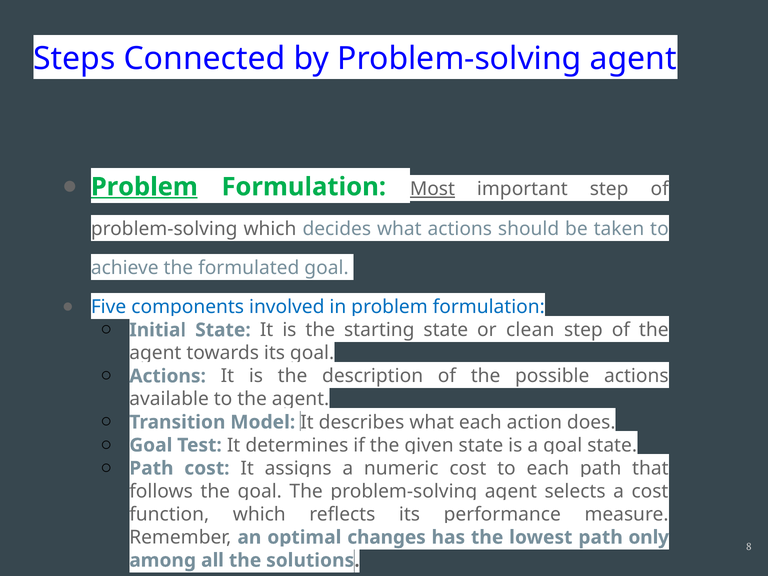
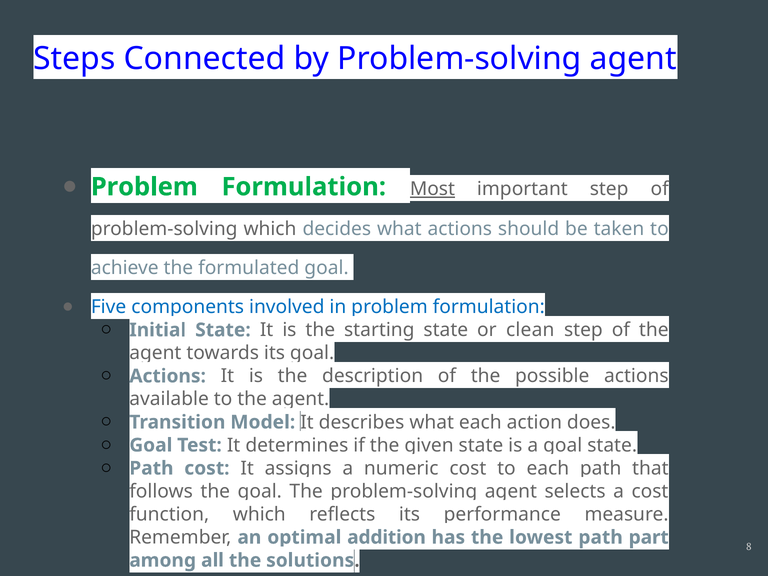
Problem at (144, 187) underline: present -> none
changes: changes -> addition
only: only -> part
